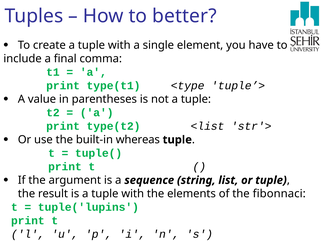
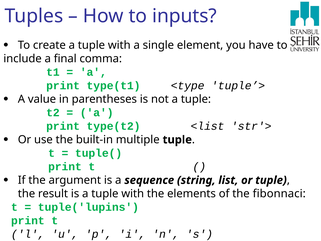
better: better -> inputs
whereas: whereas -> multiple
